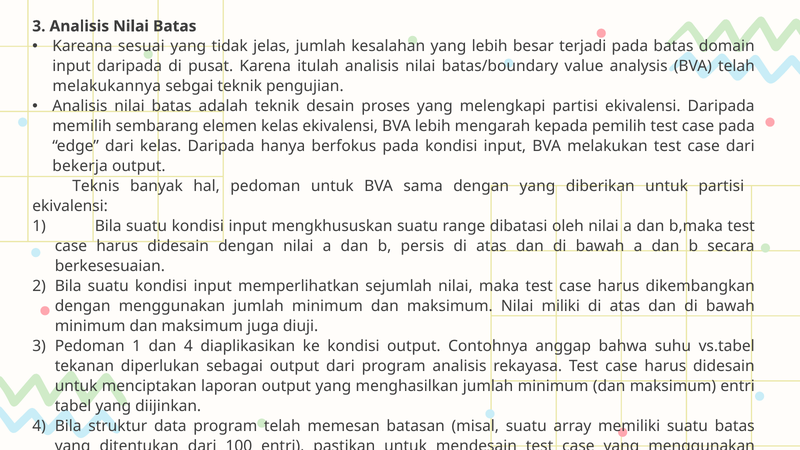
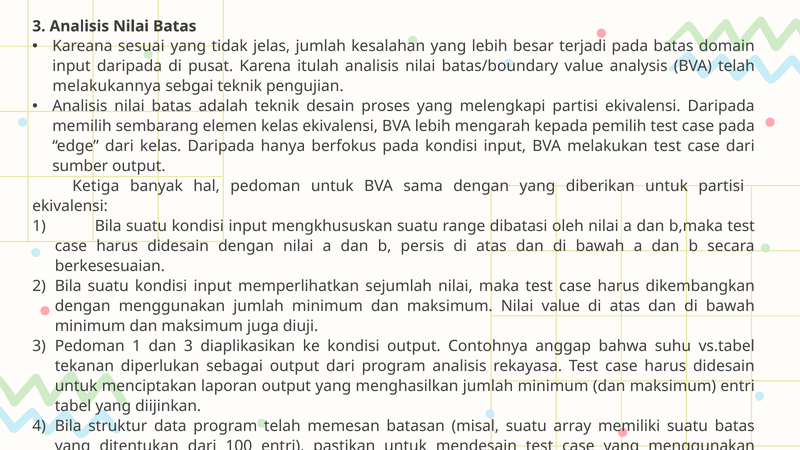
bekerja: bekerja -> sumber
Teknis: Teknis -> Ketiga
Nilai miliki: miliki -> value
dan 4: 4 -> 3
